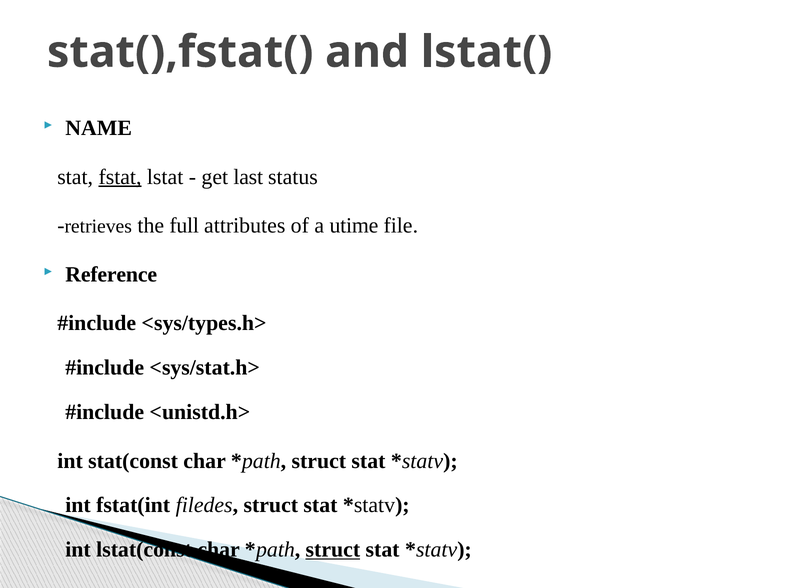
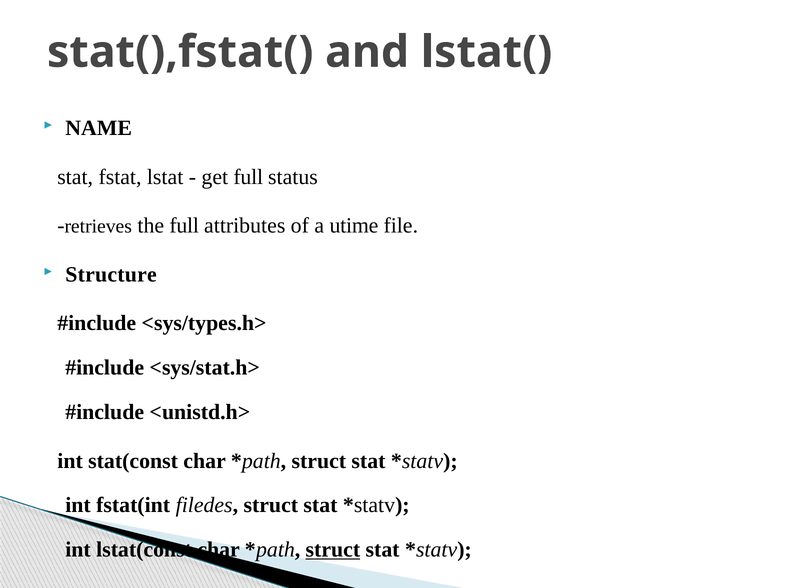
fstat underline: present -> none
get last: last -> full
Reference: Reference -> Structure
